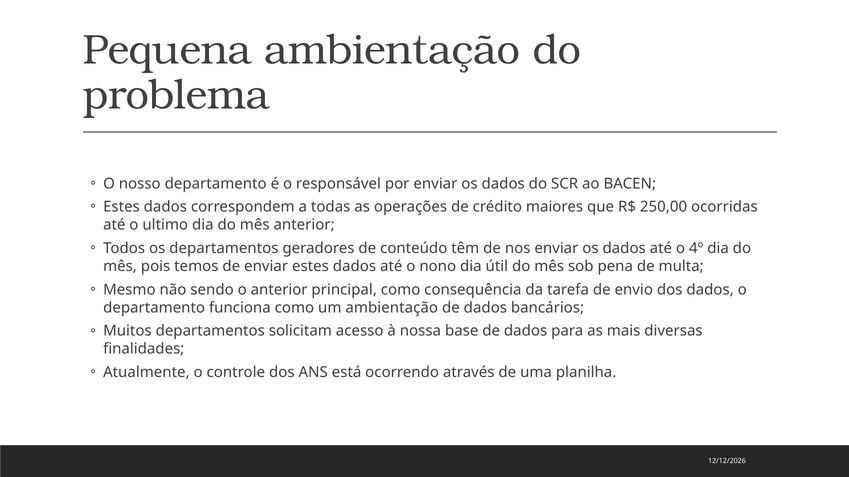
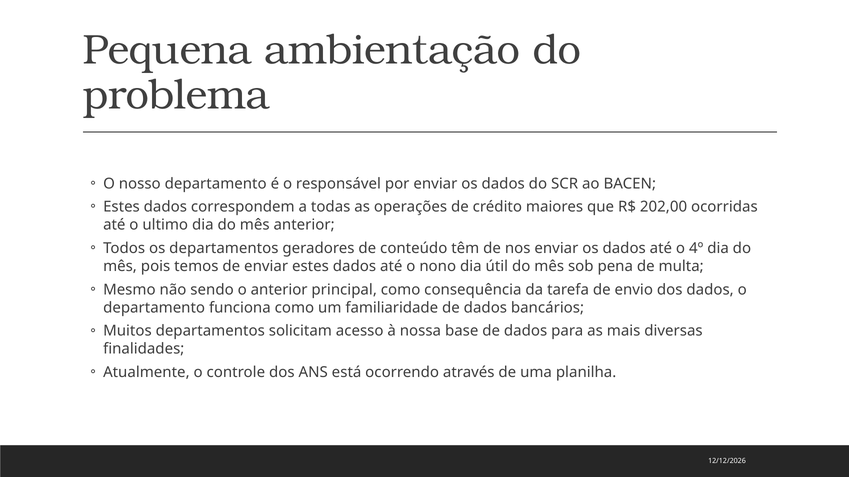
250,00: 250,00 -> 202,00
um ambientação: ambientação -> familiaridade
